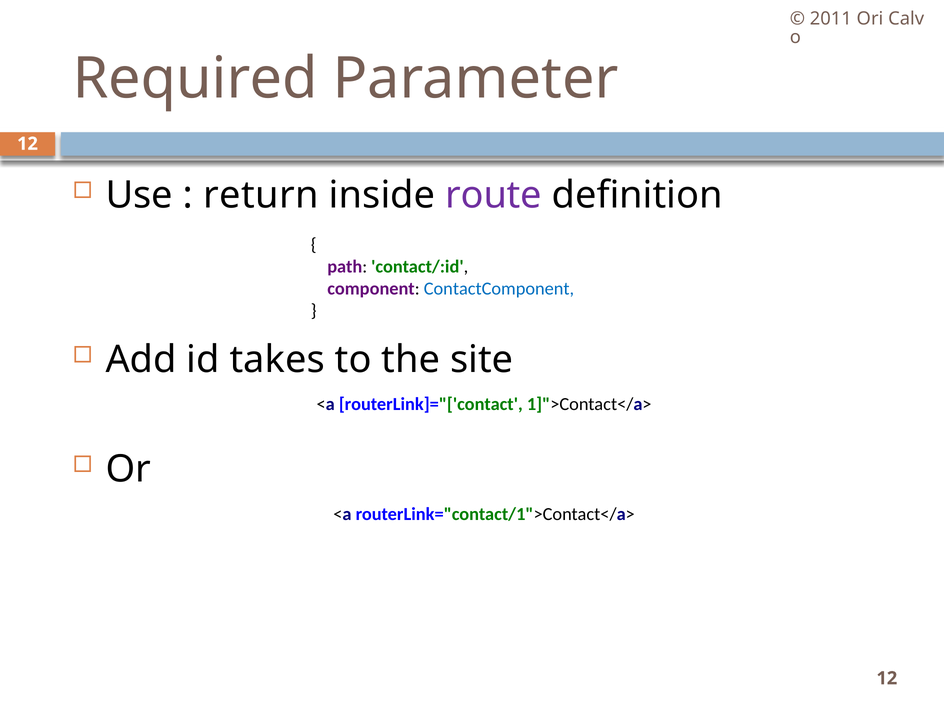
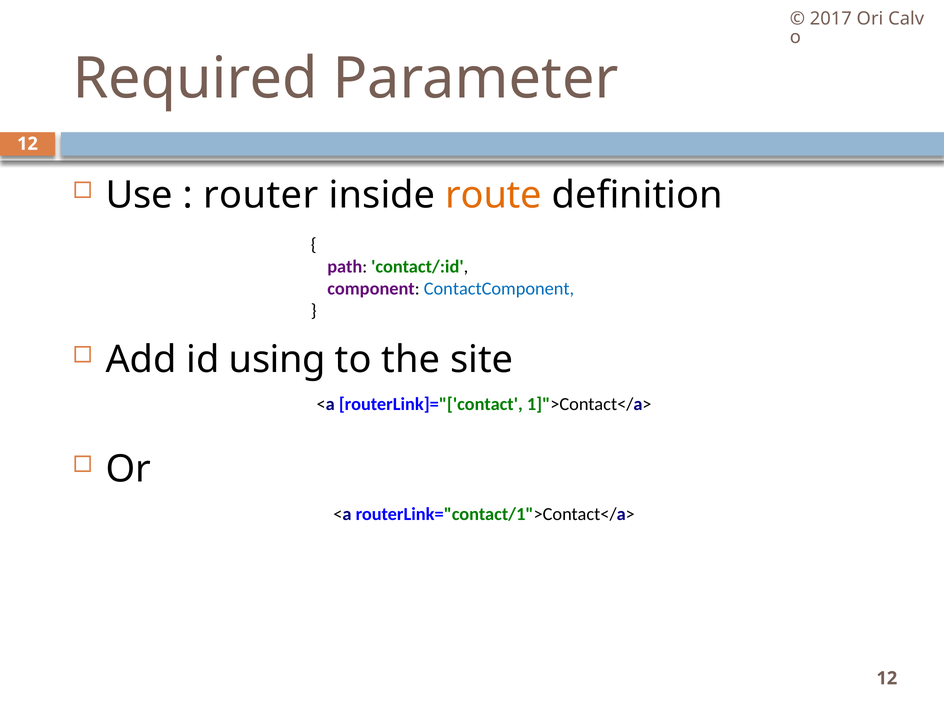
2011: 2011 -> 2017
return: return -> router
route colour: purple -> orange
takes: takes -> using
